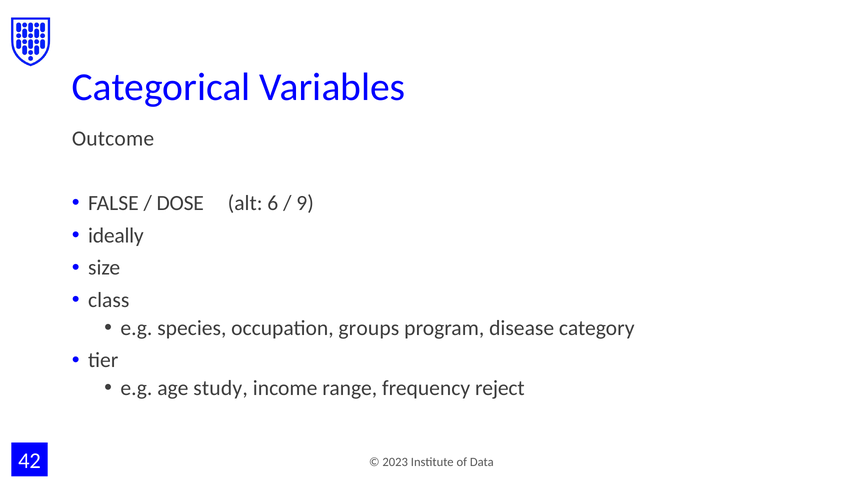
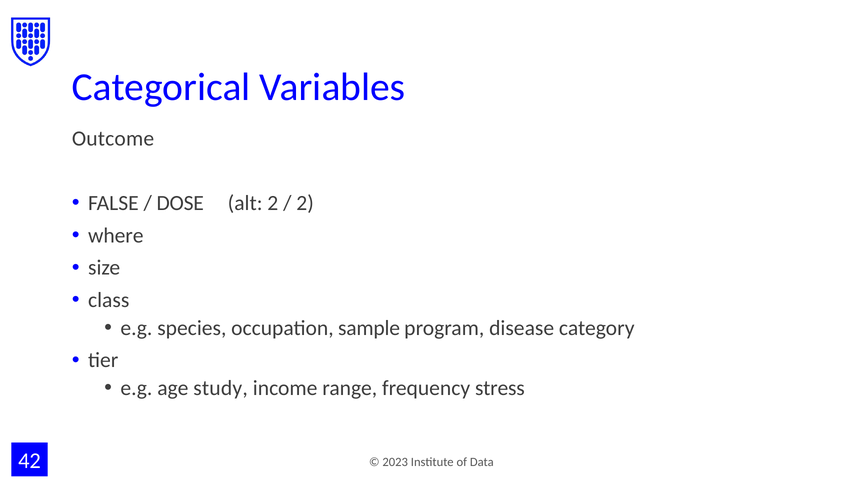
alt 6: 6 -> 2
9 at (305, 203): 9 -> 2
ideally: ideally -> where
groups: groups -> sample
reject: reject -> stress
